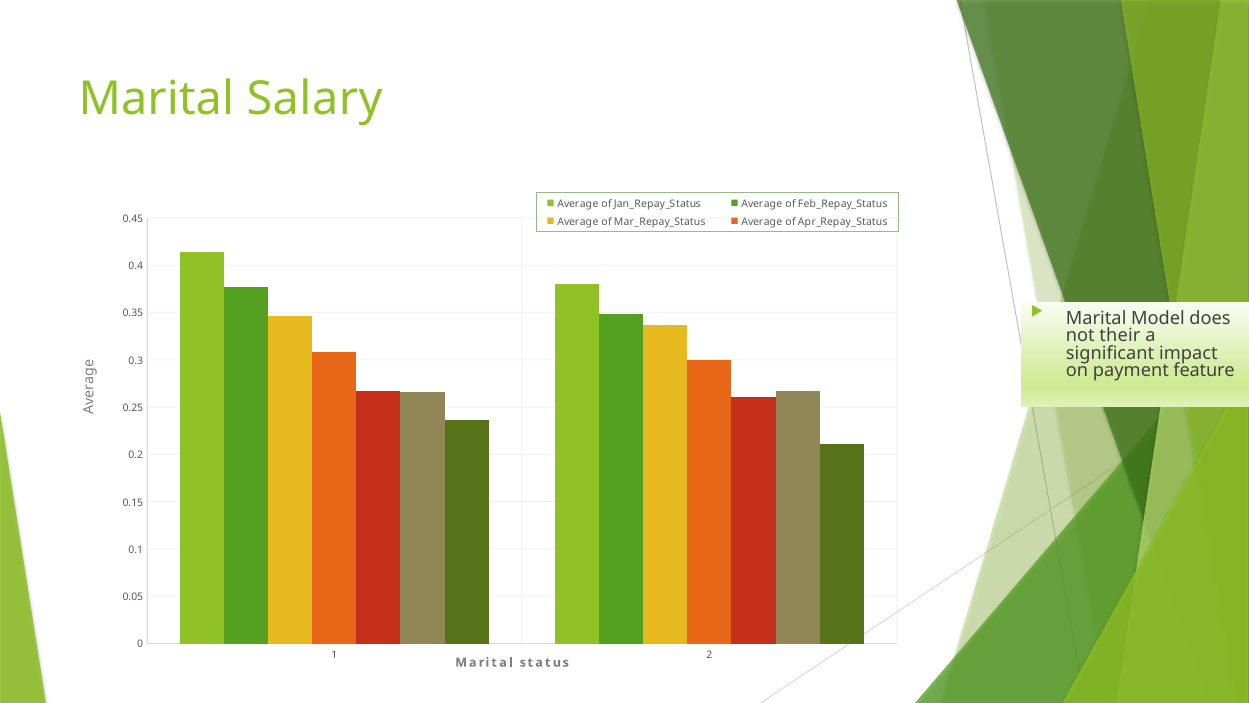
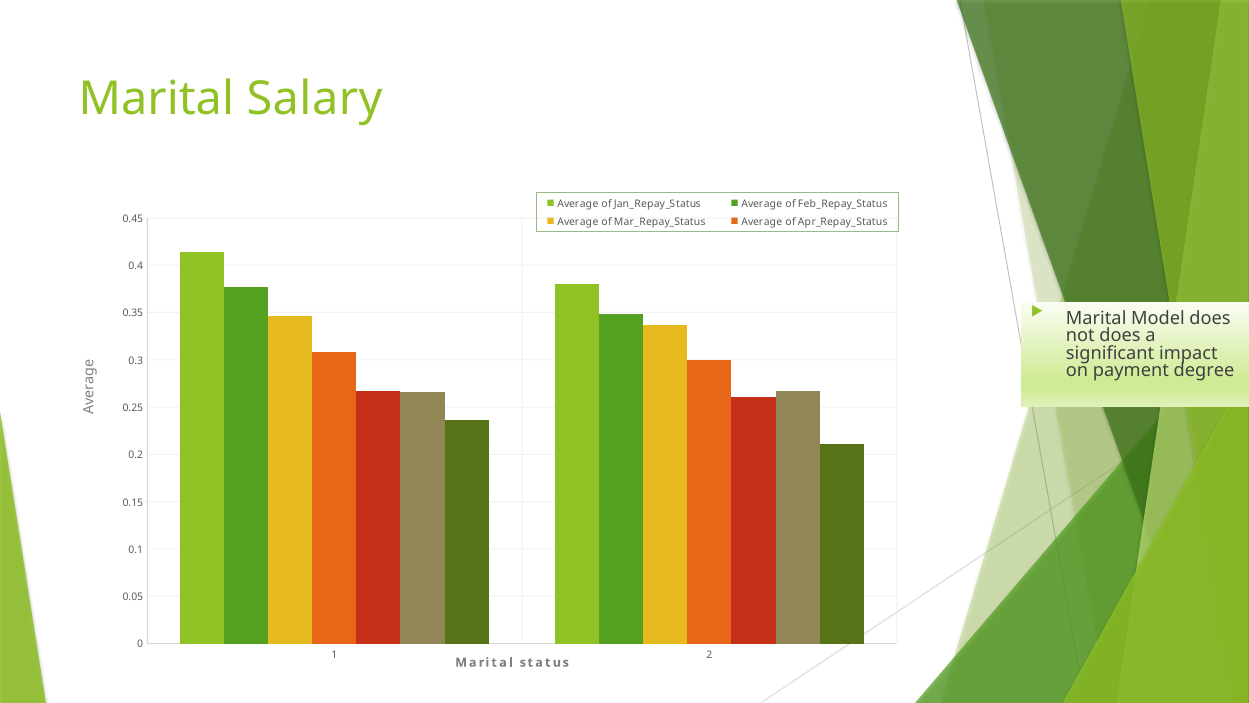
not their: their -> does
feature: feature -> degree
